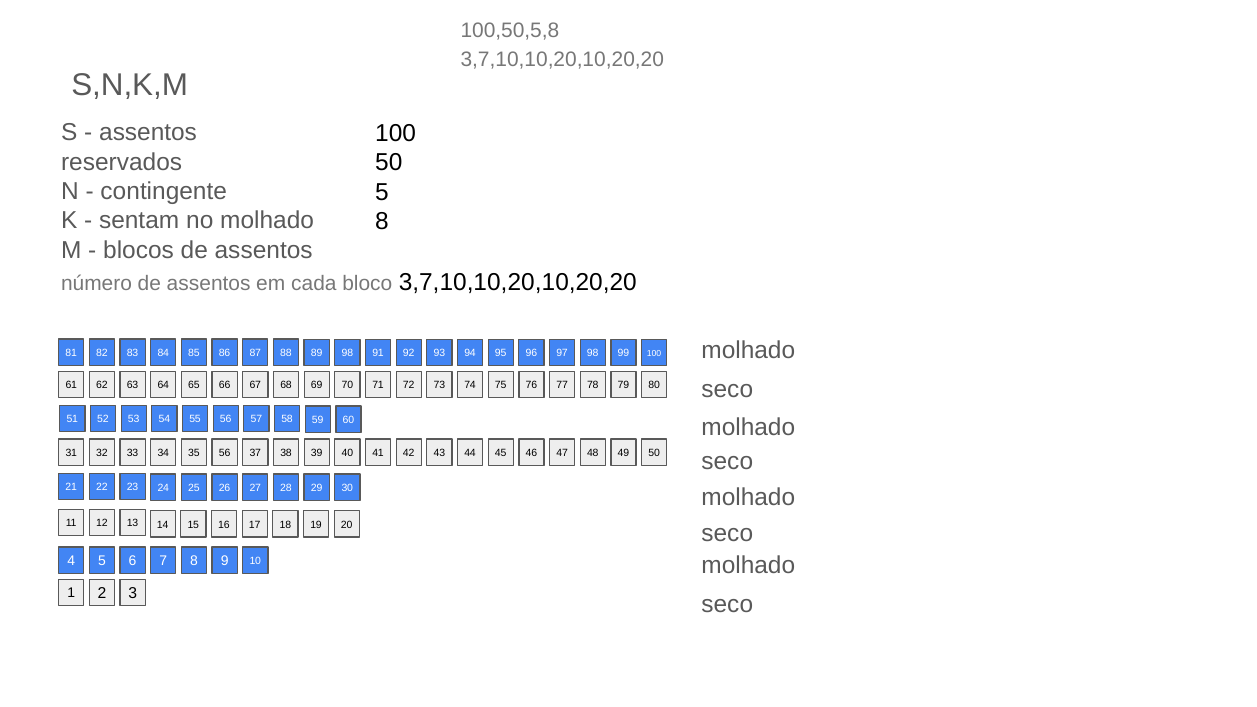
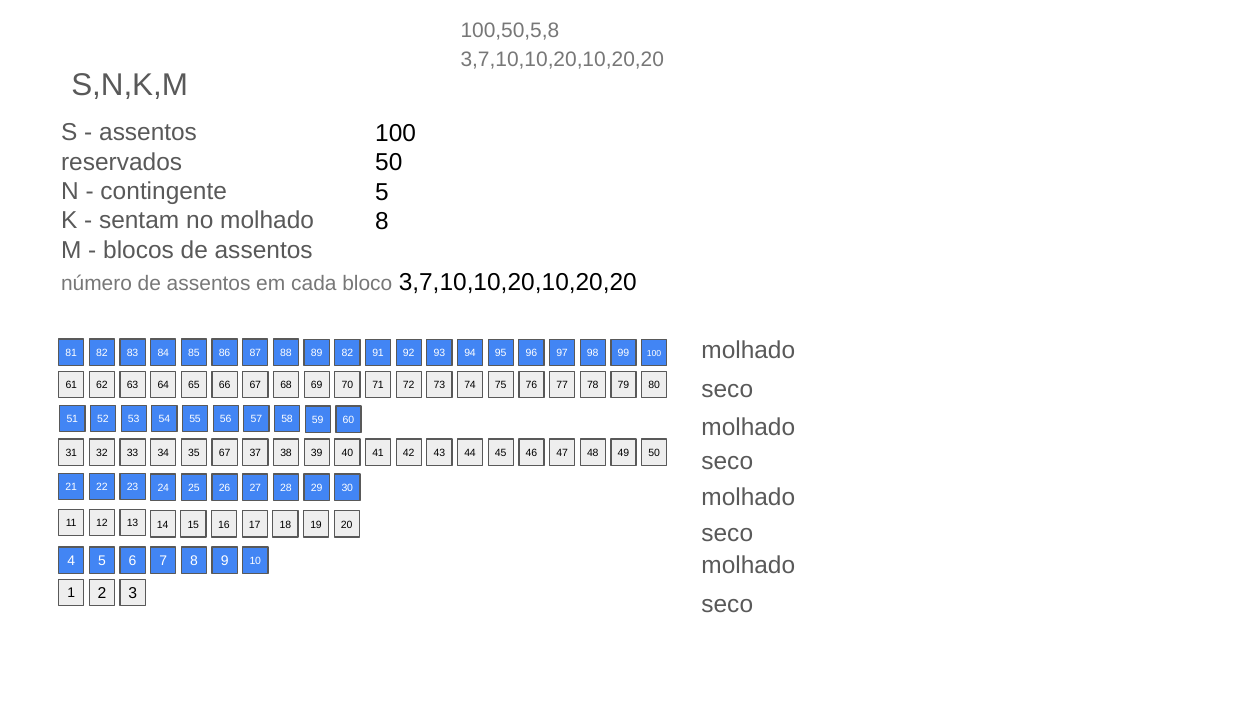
89 98: 98 -> 82
35 56: 56 -> 67
